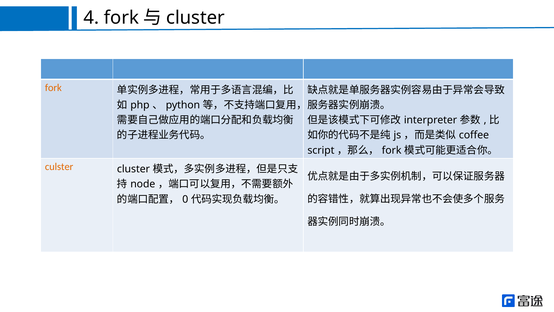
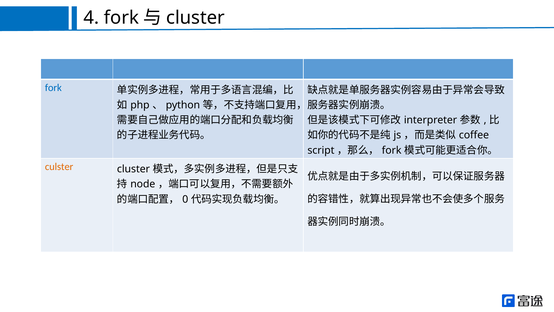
fork at (53, 88) colour: orange -> blue
